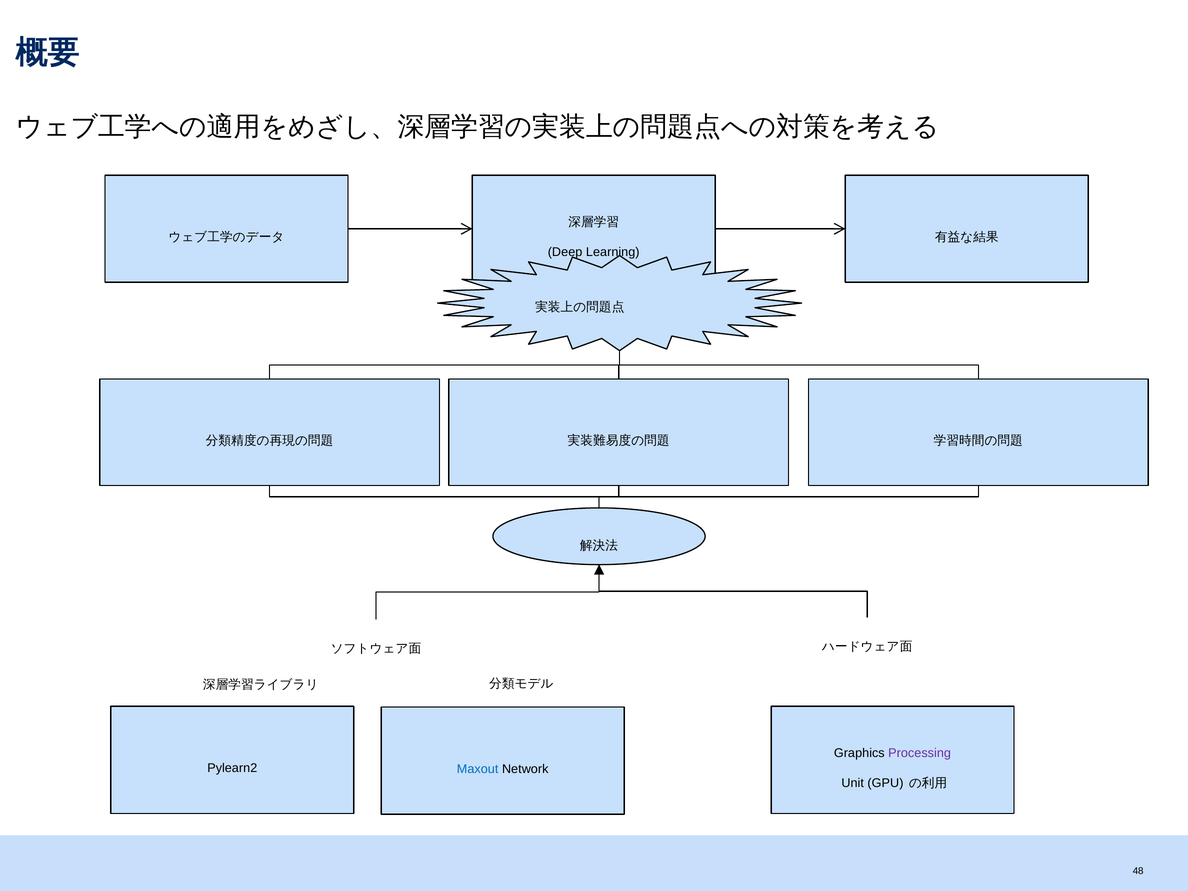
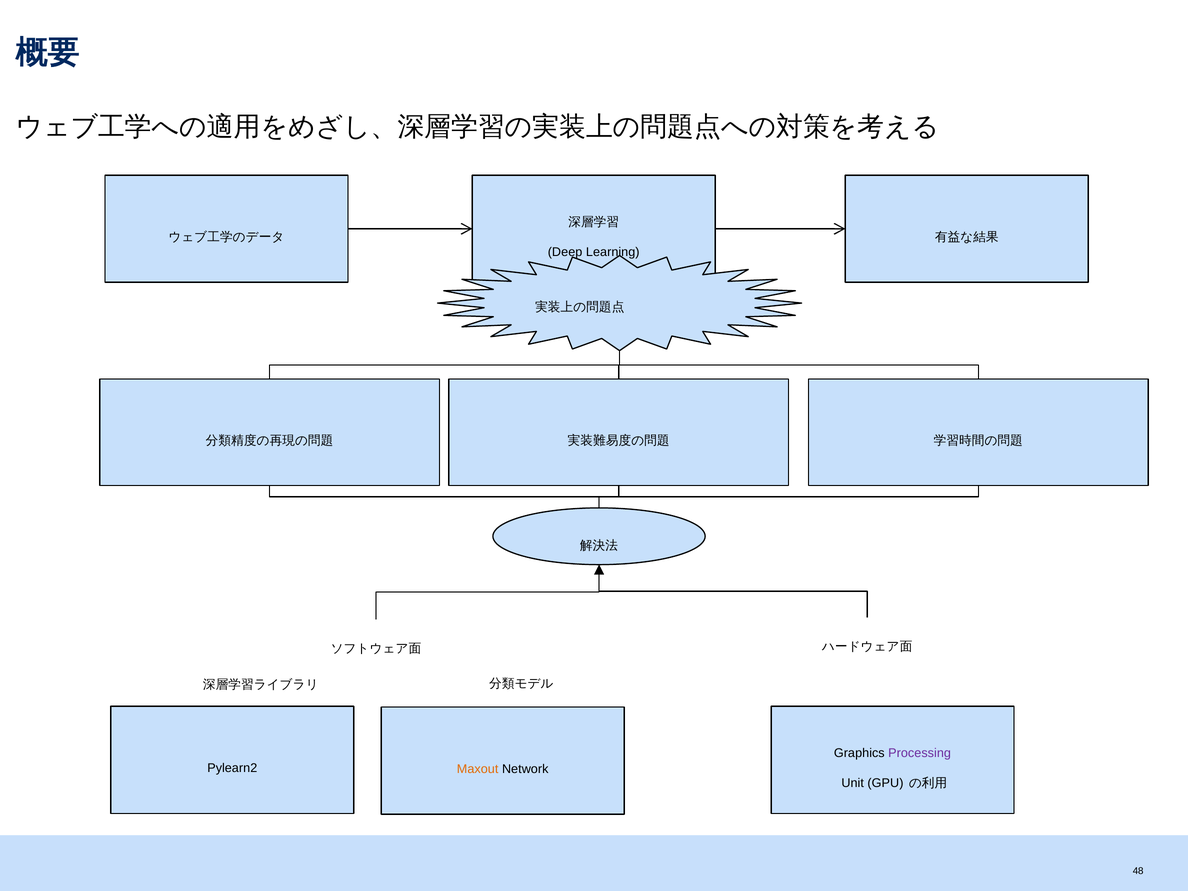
Maxout colour: blue -> orange
